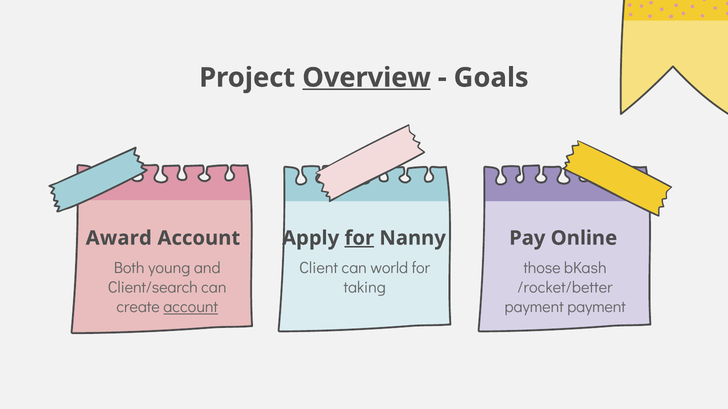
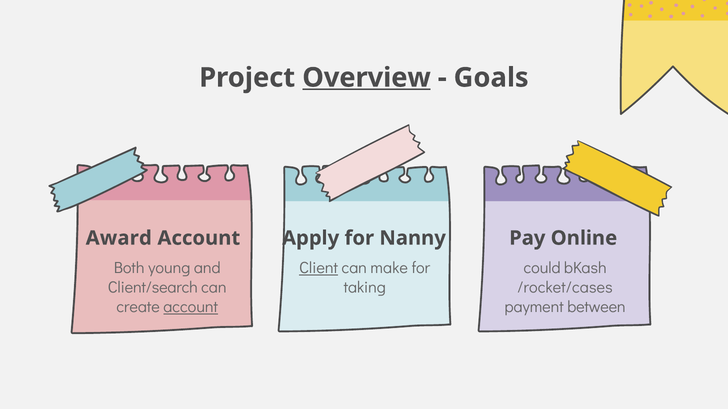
for at (359, 238) underline: present -> none
Client underline: none -> present
world: world -> make
those: those -> could
/rocket/better: /rocket/better -> /rocket/cases
payment payment: payment -> between
